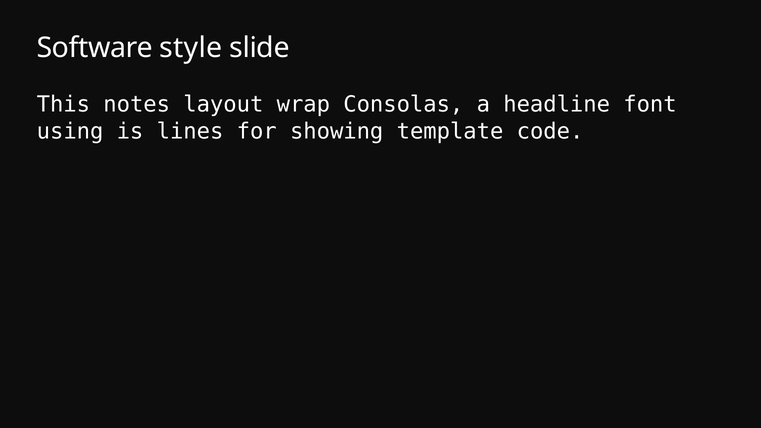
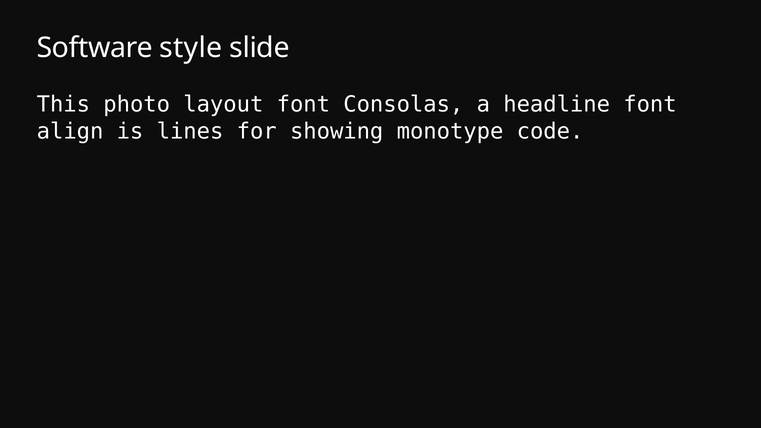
notes: notes -> photo
layout wrap: wrap -> font
using: using -> align
template: template -> monotype
